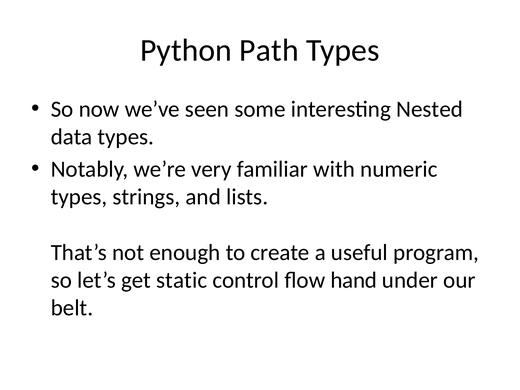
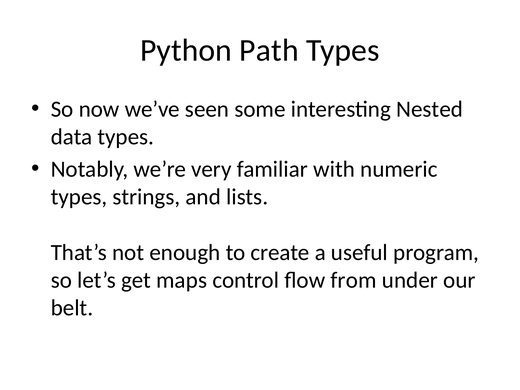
static: static -> maps
hand: hand -> from
